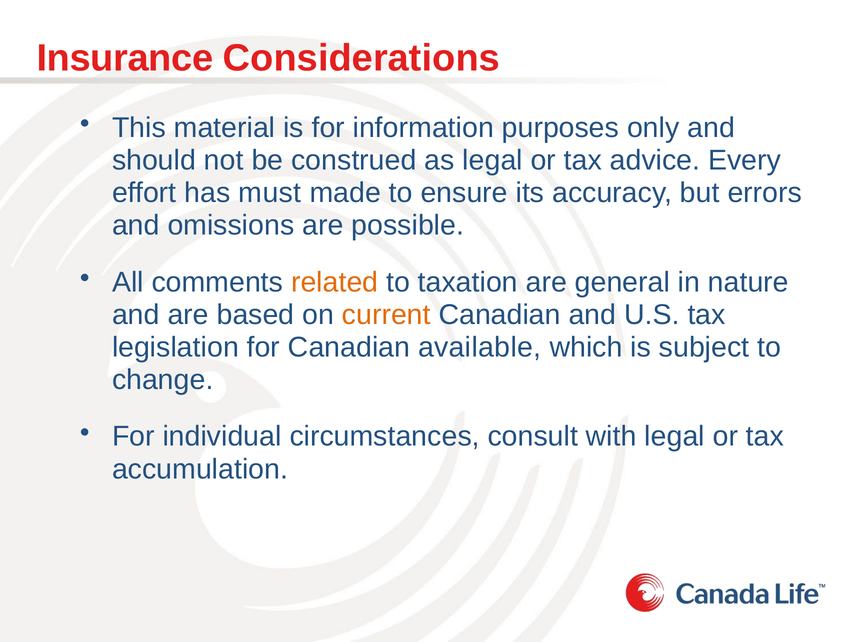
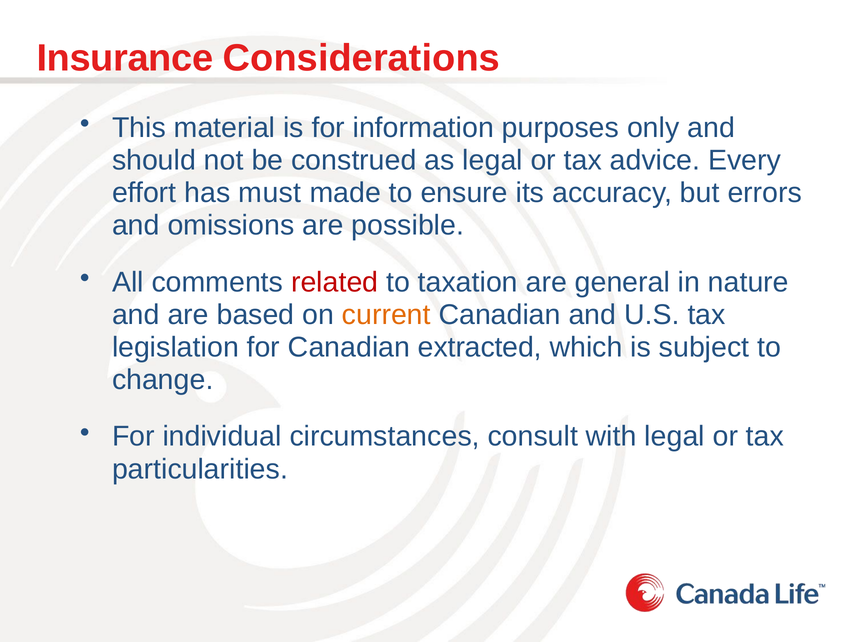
related colour: orange -> red
available: available -> extracted
accumulation: accumulation -> particularities
